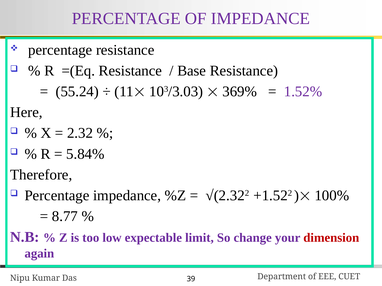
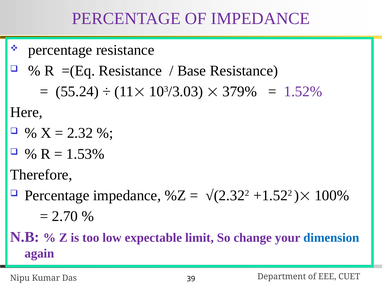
369%: 369% -> 379%
5.84%: 5.84% -> 1.53%
8.77: 8.77 -> 2.70
dimension colour: red -> blue
